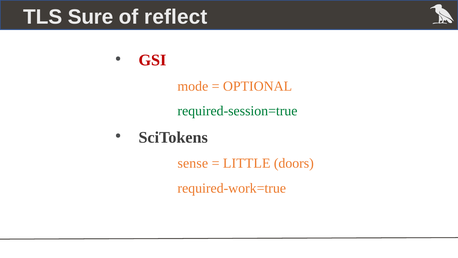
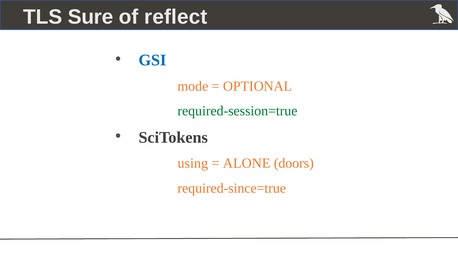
GSI colour: red -> blue
sense: sense -> using
LITTLE: LITTLE -> ALONE
required-work=true: required-work=true -> required-since=true
